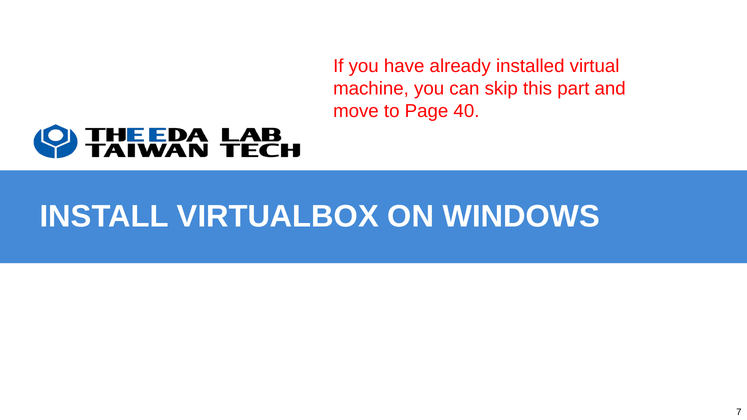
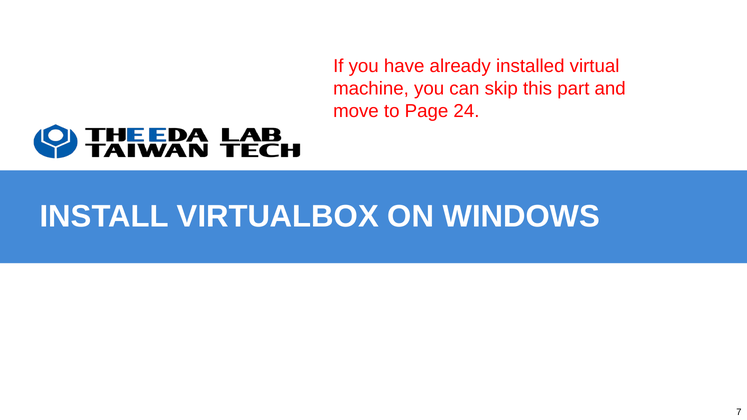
40: 40 -> 24
